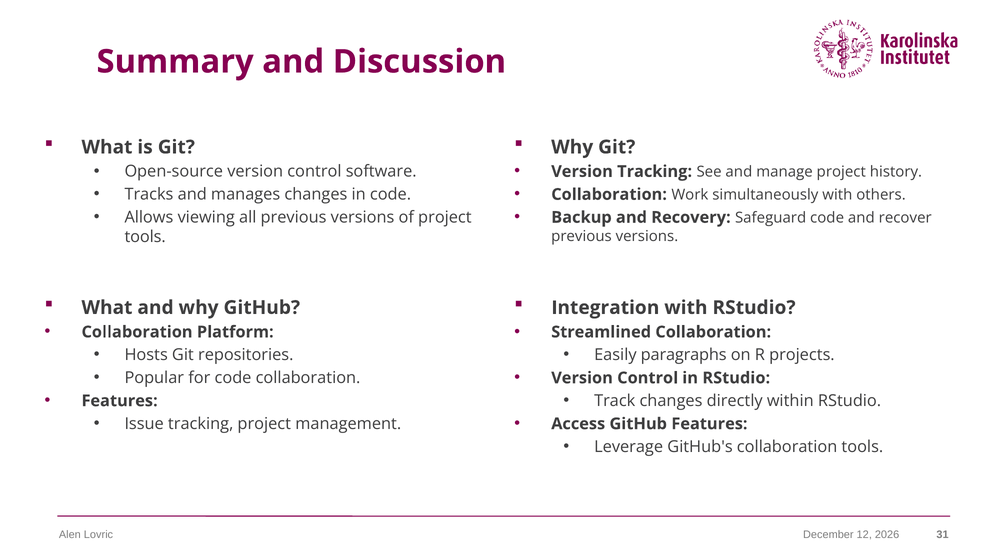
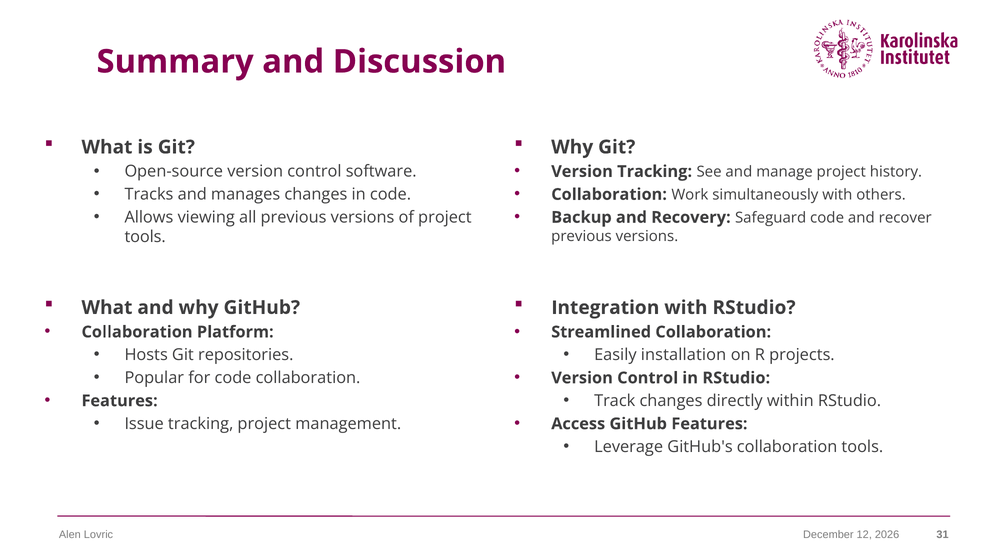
paragraphs: paragraphs -> installation
